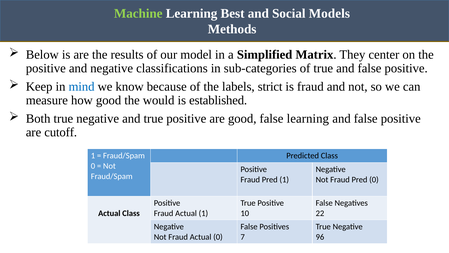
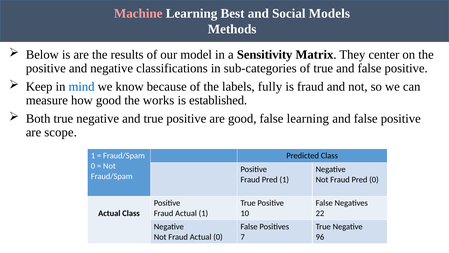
Machine colour: light green -> pink
Simplified: Simplified -> Sensitivity
strict: strict -> fully
would: would -> works
cutoff: cutoff -> scope
